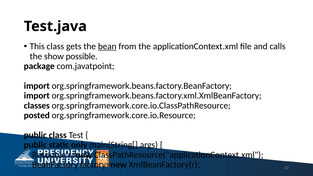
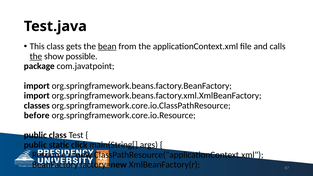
the at (36, 56) underline: none -> present
posted: posted -> before
only: only -> click
